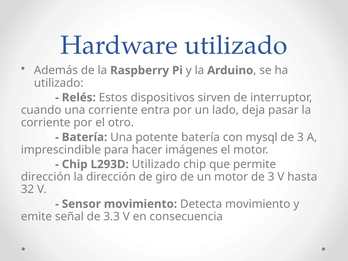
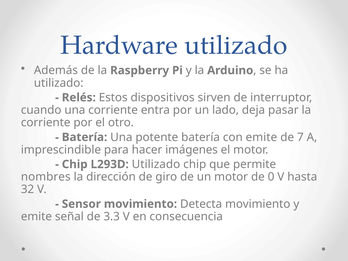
con mysql: mysql -> emite
3 at (300, 137): 3 -> 7
dirección at (46, 177): dirección -> nombres
motor de 3: 3 -> 0
